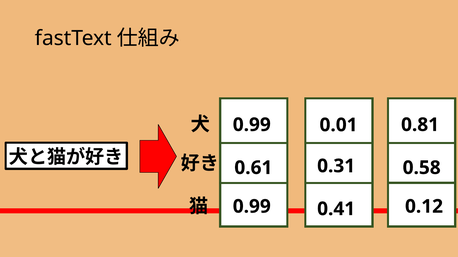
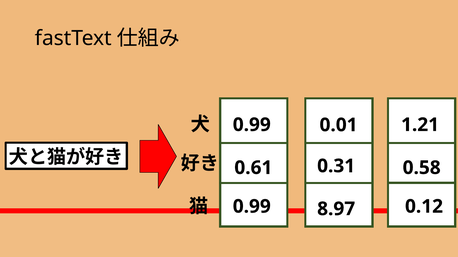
0.81: 0.81 -> 1.21
0.41: 0.41 -> 8.97
